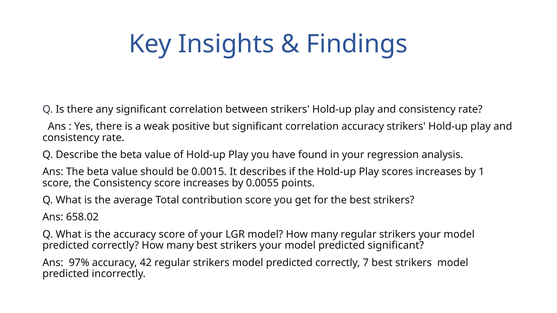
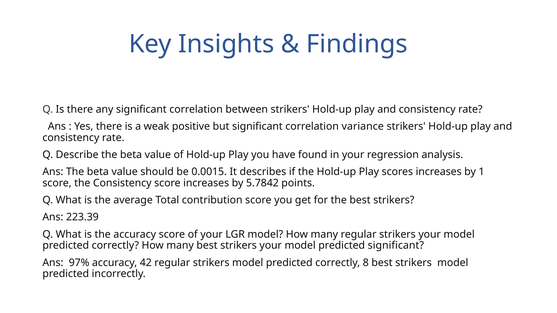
correlation accuracy: accuracy -> variance
0.0055: 0.0055 -> 5.7842
658.02: 658.02 -> 223.39
7: 7 -> 8
